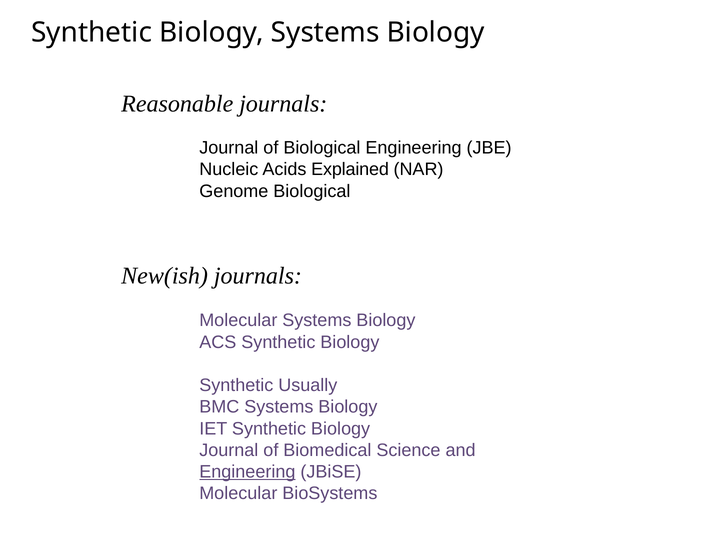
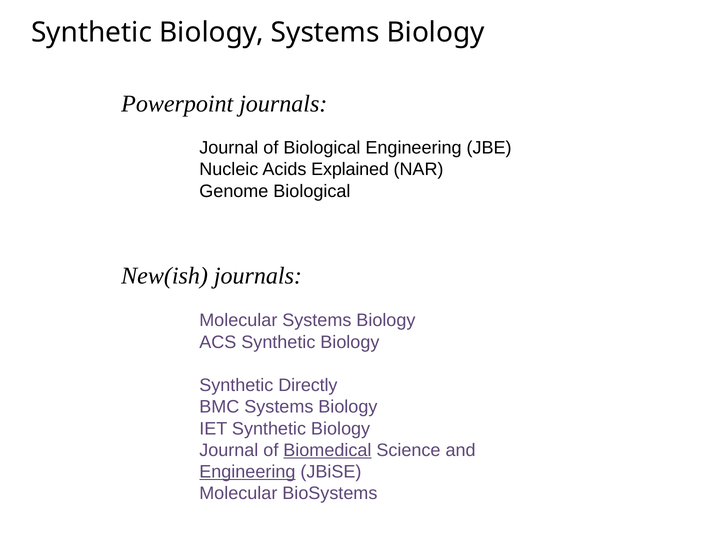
Reasonable: Reasonable -> Powerpoint
Usually: Usually -> Directly
Biomedical underline: none -> present
